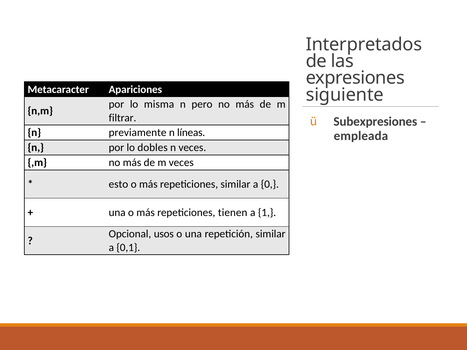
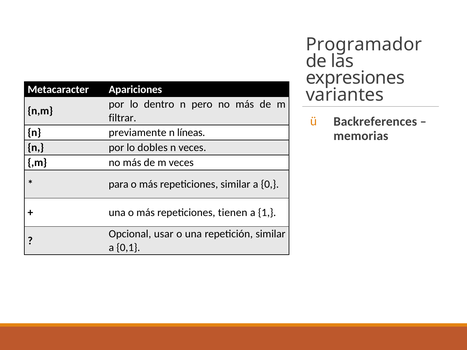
Interpretados: Interpretados -> Programador
siguiente: siguiente -> variantes
misma: misma -> dentro
Subexpresiones: Subexpresiones -> Backreferences
empleada: empleada -> memorias
esto: esto -> para
usos: usos -> usar
